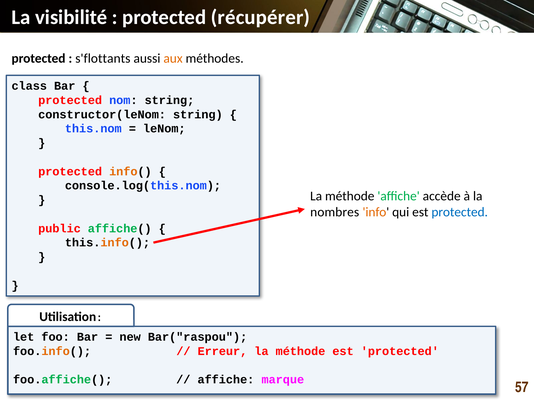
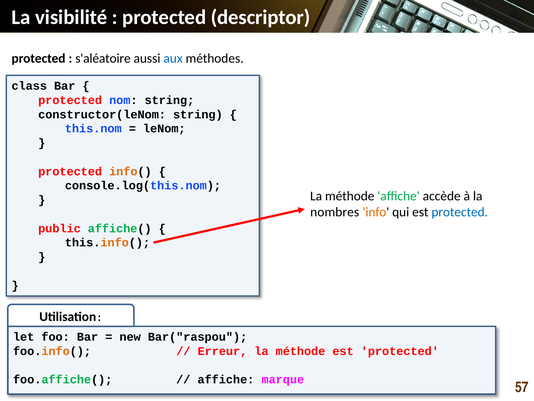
récupérer: récupérer -> descriptor
s'flottants: s'flottants -> s'aléatoire
aux colour: orange -> blue
